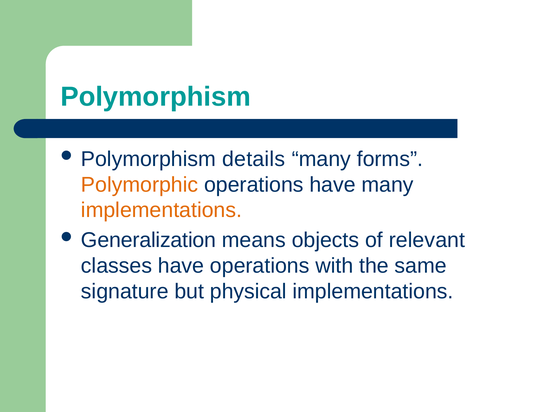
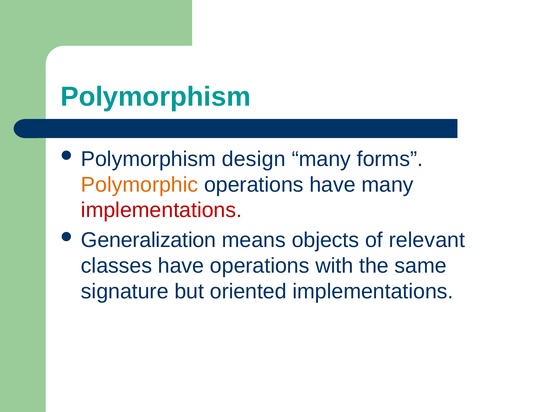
details: details -> design
implementations at (161, 210) colour: orange -> red
physical: physical -> oriented
